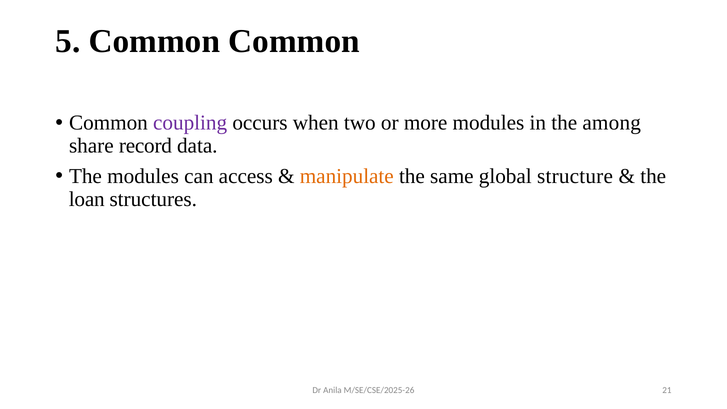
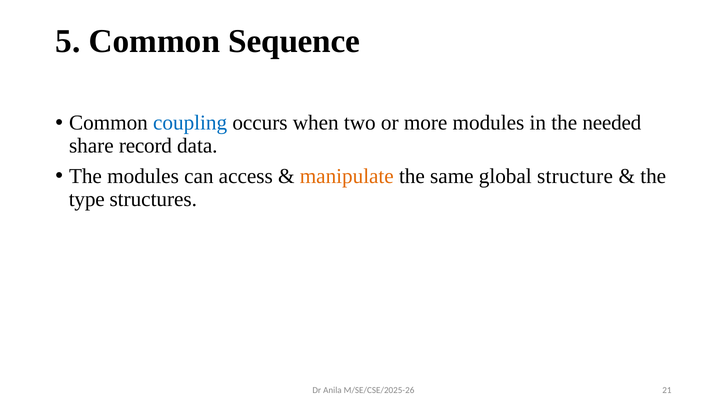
Common Common: Common -> Sequence
coupling colour: purple -> blue
among: among -> needed
loan: loan -> type
